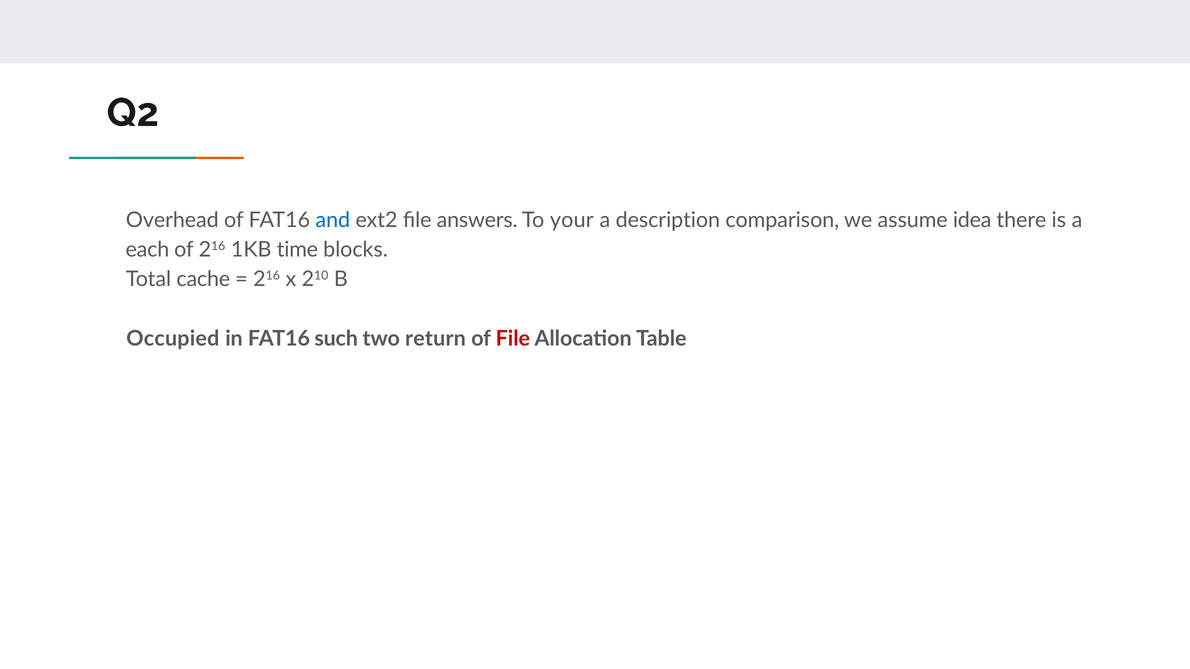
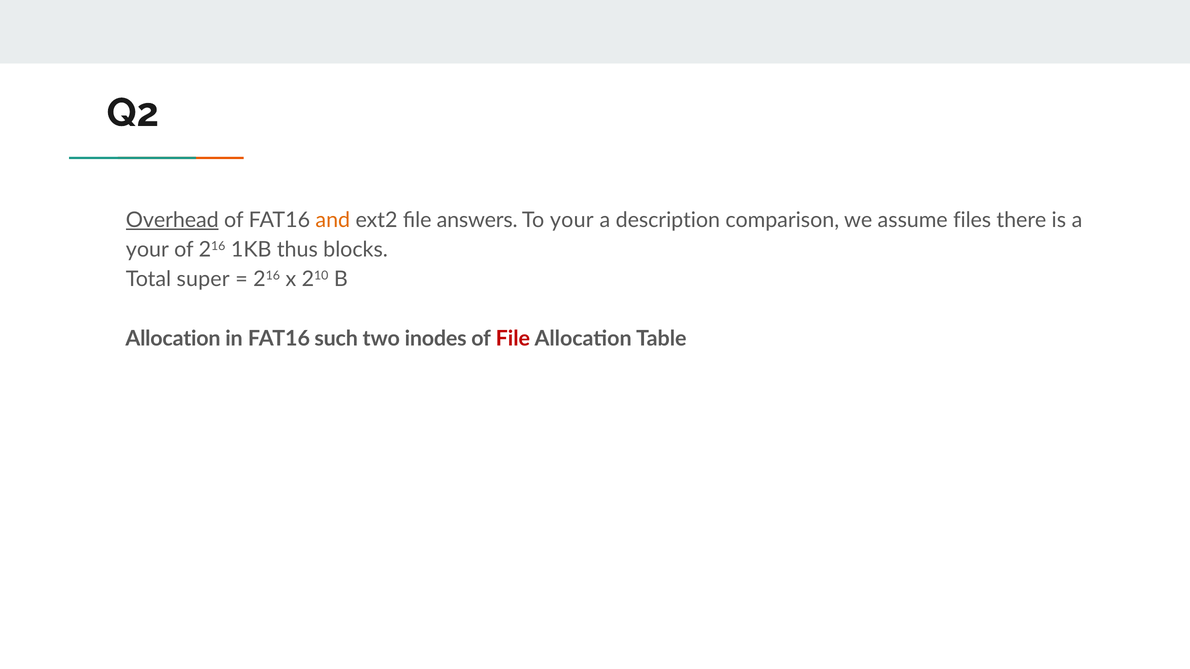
Overhead underline: none -> present
and colour: blue -> orange
idea: idea -> files
each at (147, 250): each -> your
time: time -> thus
cache: cache -> super
Occupied at (173, 339): Occupied -> Allocation
return: return -> inodes
